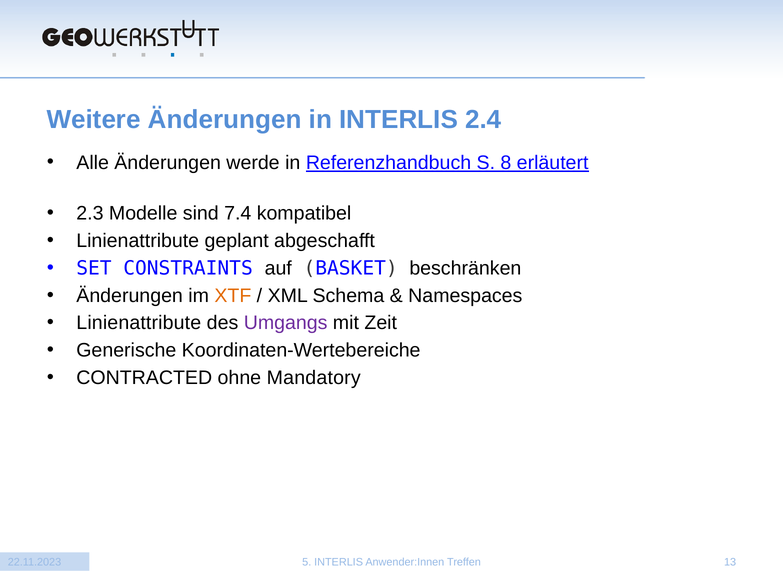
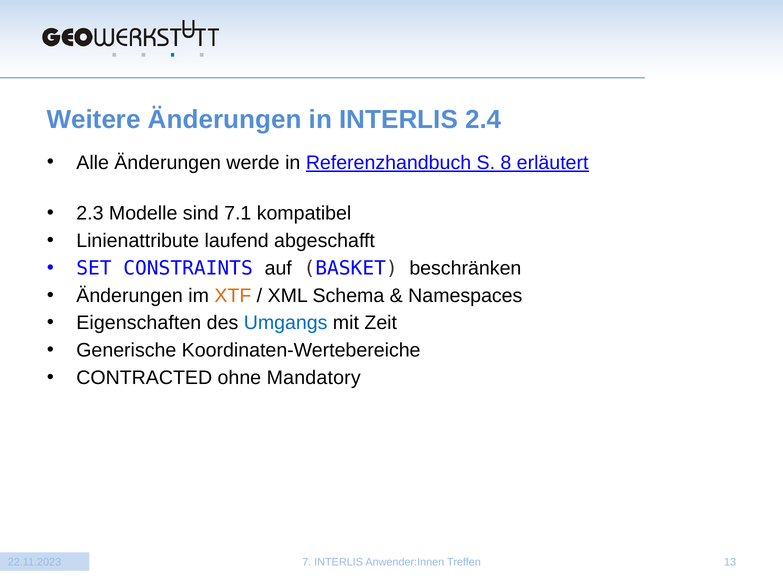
7.4: 7.4 -> 7.1
geplant: geplant -> laufend
Linienattribute at (139, 323): Linienattribute -> Eigenschaften
Umgangs colour: purple -> blue
5: 5 -> 7
